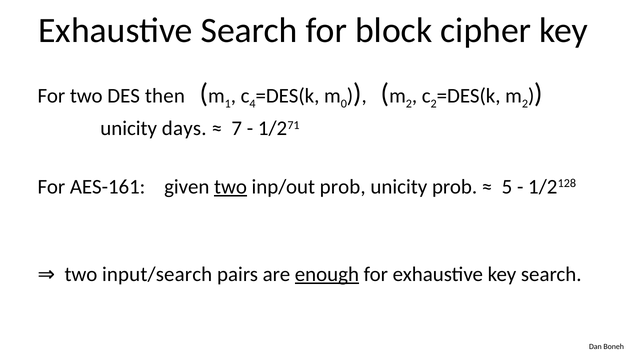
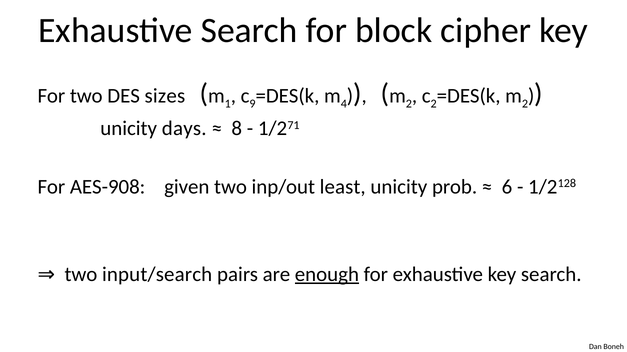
then: then -> sizes
4: 4 -> 9
0: 0 -> 4
7: 7 -> 8
AES-161: AES-161 -> AES-908
two at (230, 187) underline: present -> none
inp/out prob: prob -> least
5: 5 -> 6
